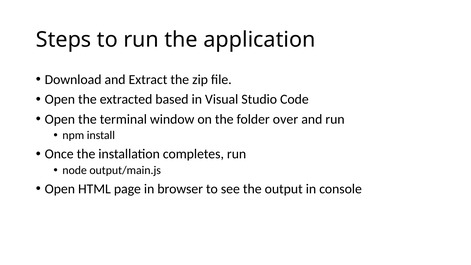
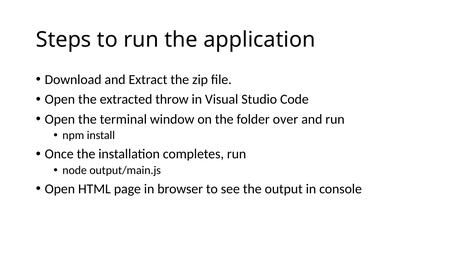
based: based -> throw
